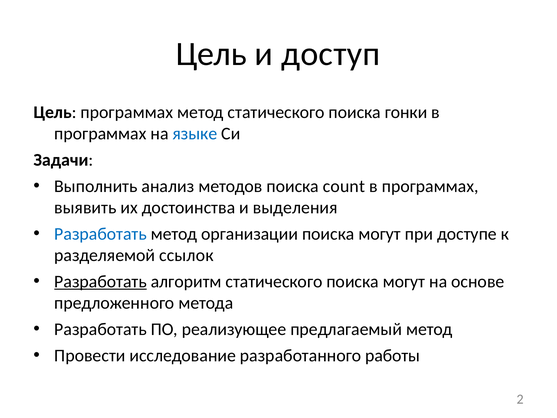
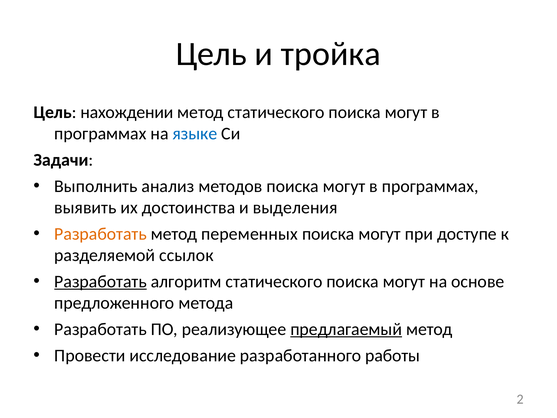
доступ: доступ -> тройка
Цель программах: программах -> нахождении
метод статического поиска гонки: гонки -> могут
методов поиска count: count -> могут
Разработать at (101, 234) colour: blue -> orange
организации: организации -> переменных
предлагаемый underline: none -> present
